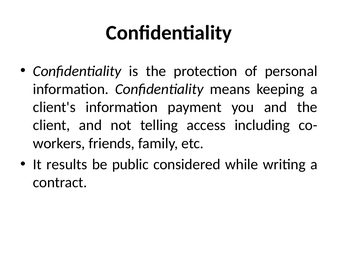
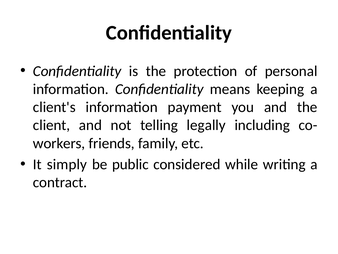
access: access -> legally
results: results -> simply
